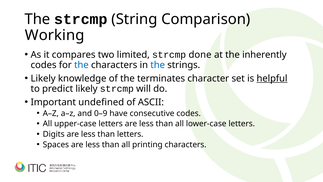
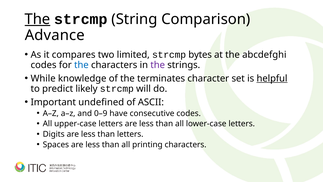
The at (37, 19) underline: none -> present
Working: Working -> Advance
done: done -> bytes
inherently: inherently -> abcdefghi
the at (158, 65) colour: blue -> purple
Likely at (43, 78): Likely -> While
